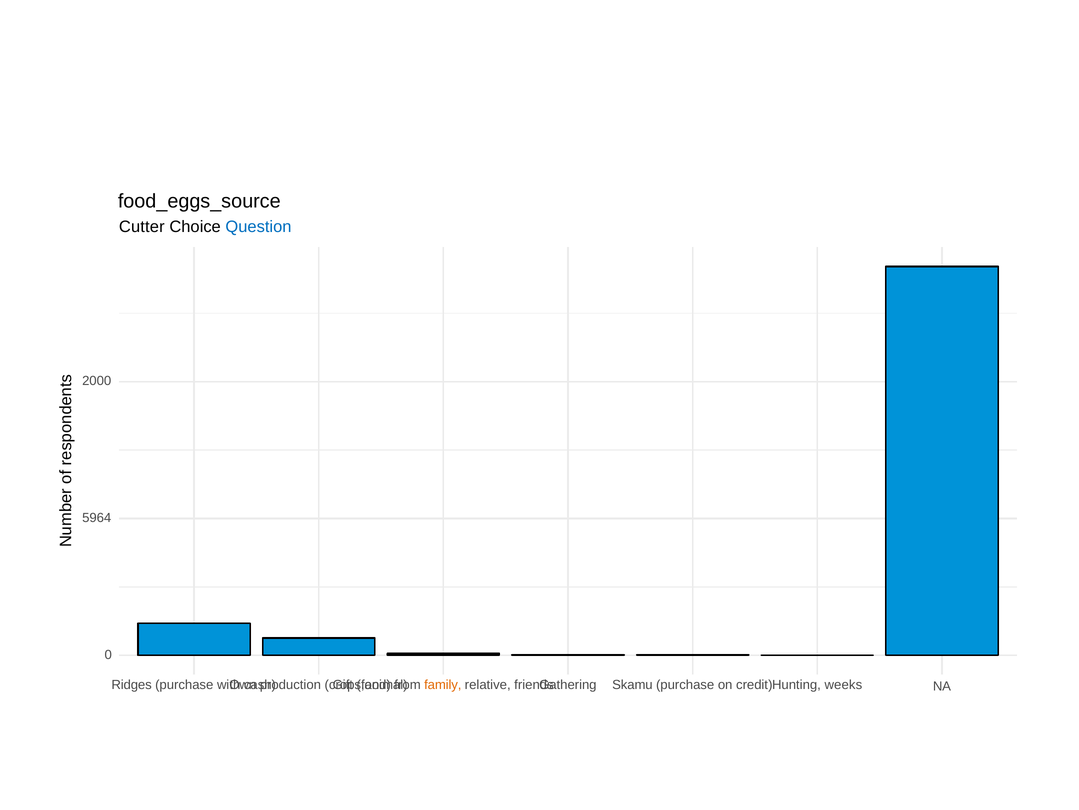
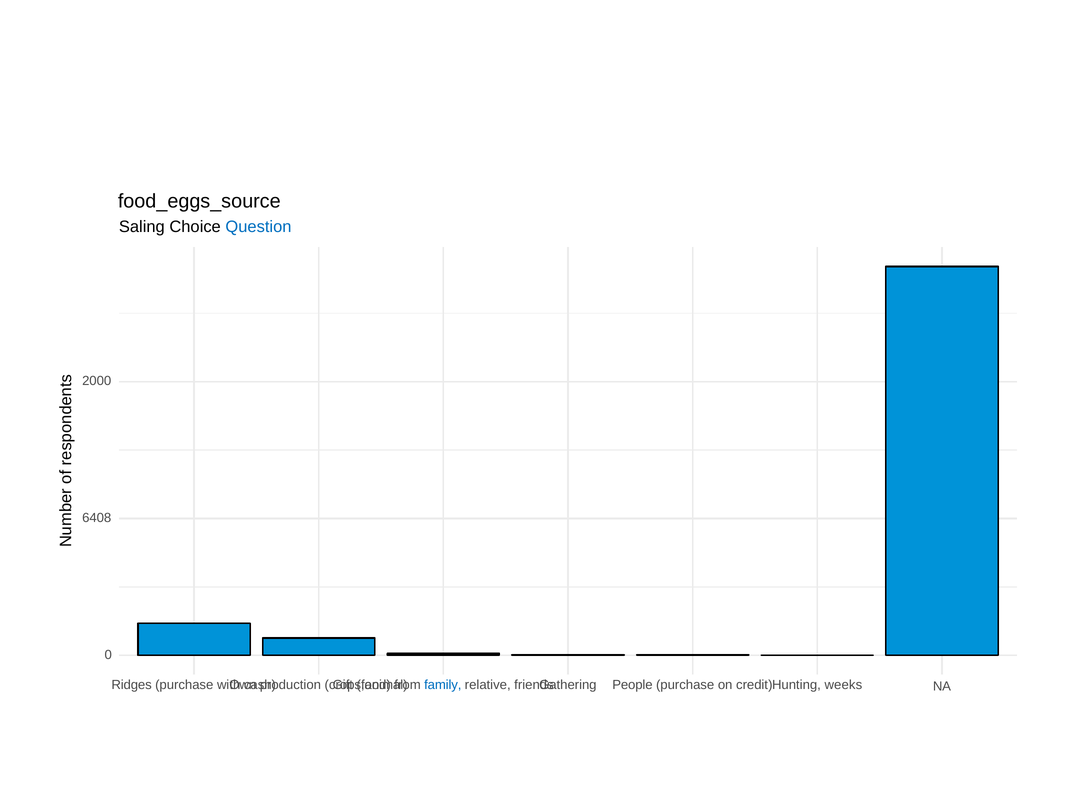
Cutter: Cutter -> Saling
5964: 5964 -> 6408
family colour: orange -> blue
Skamu: Skamu -> People
